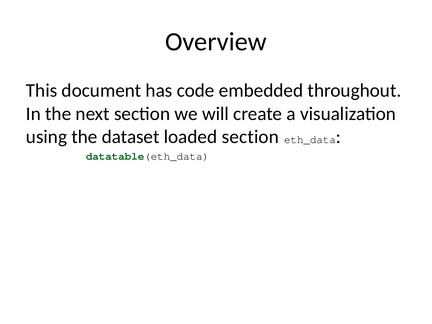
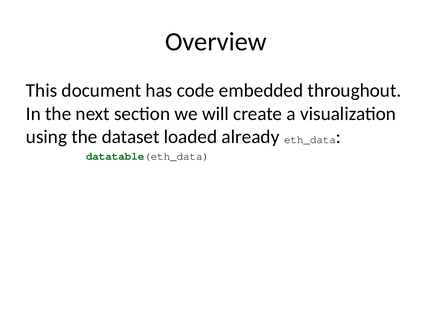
loaded section: section -> already
